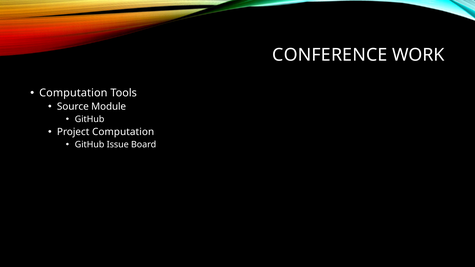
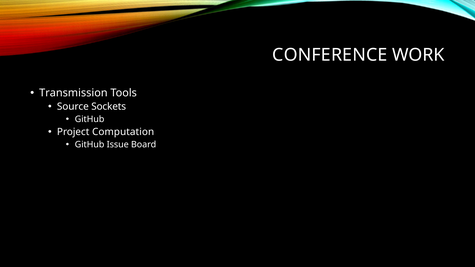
Computation at (73, 93): Computation -> Transmission
Module: Module -> Sockets
